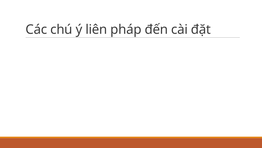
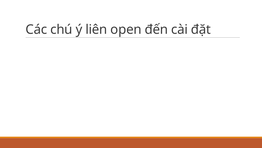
pháp: pháp -> open
